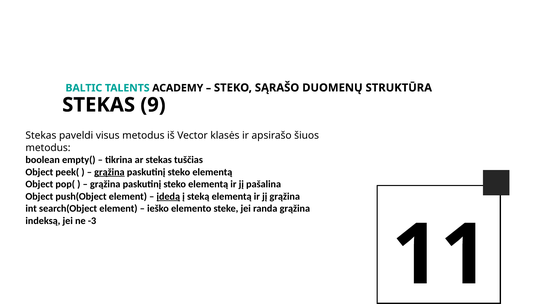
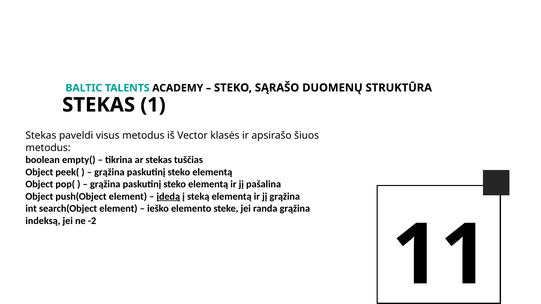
9: 9 -> 1
grąžina at (109, 172) underline: present -> none
-3: -3 -> -2
